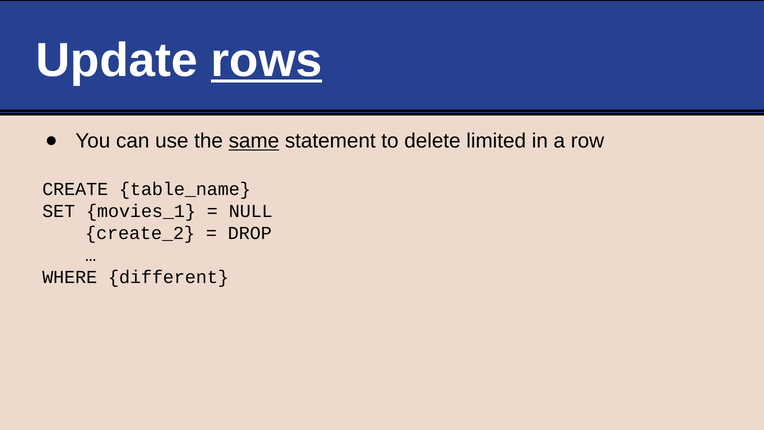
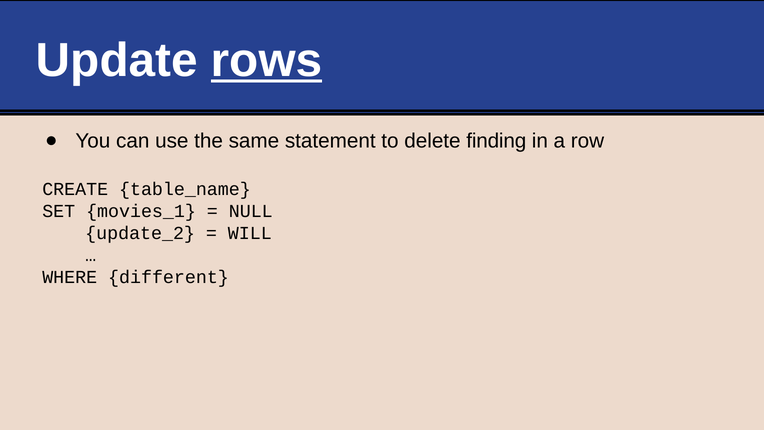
same underline: present -> none
limited: limited -> finding
create_2: create_2 -> update_2
DROP: DROP -> WILL
